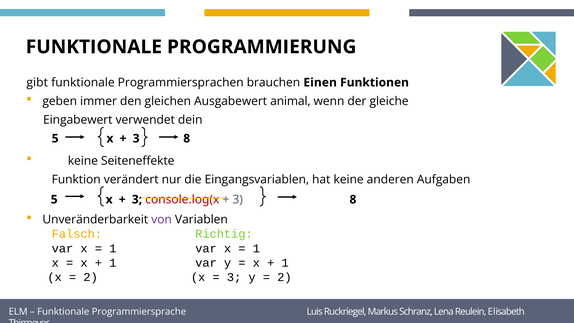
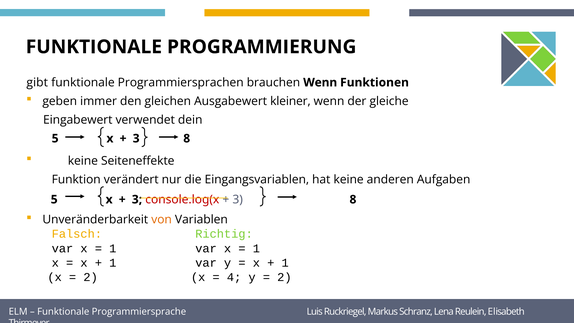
brauchen Einen: Einen -> Wenn
animal: animal -> kleiner
von colour: purple -> orange
3 at (234, 277): 3 -> 4
